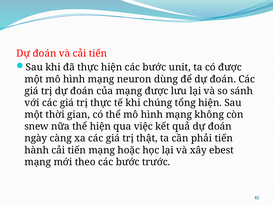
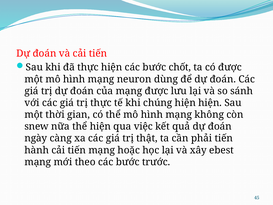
unit: unit -> chốt
chúng tổng: tổng -> hiện
